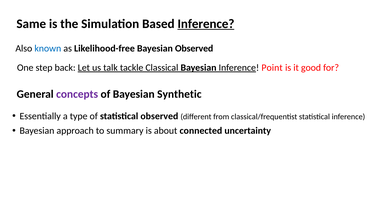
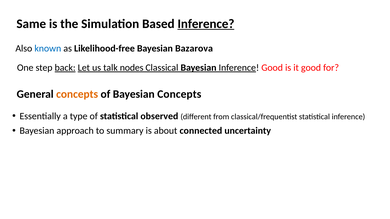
Bayesian Observed: Observed -> Bazarova
back underline: none -> present
tackle: tackle -> nodes
Inference Point: Point -> Good
concepts at (77, 94) colour: purple -> orange
Bayesian Synthetic: Synthetic -> Concepts
